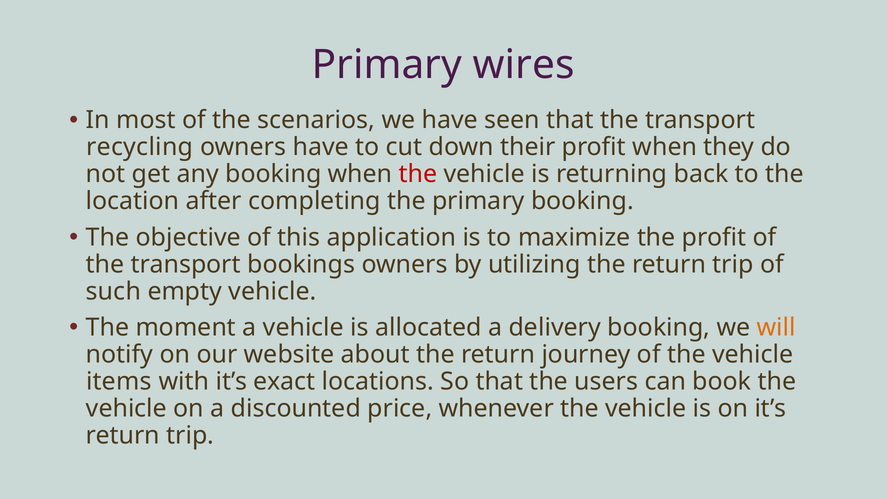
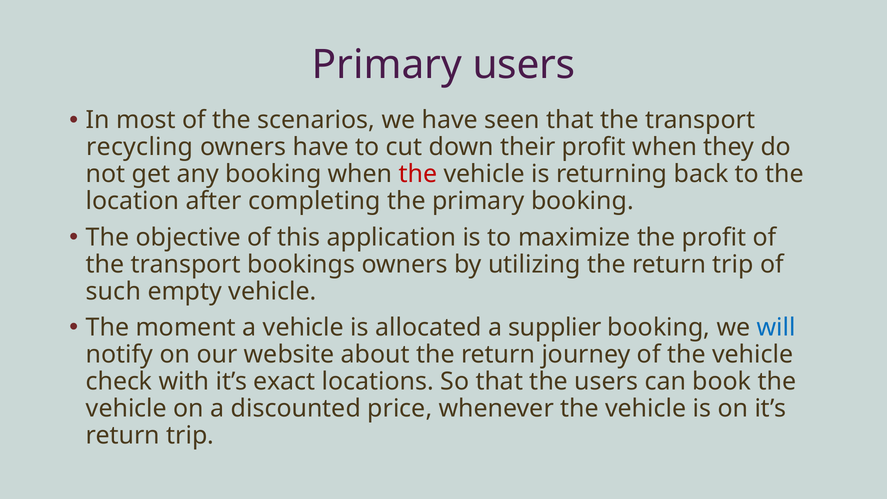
Primary wires: wires -> users
delivery: delivery -> supplier
will colour: orange -> blue
items: items -> check
